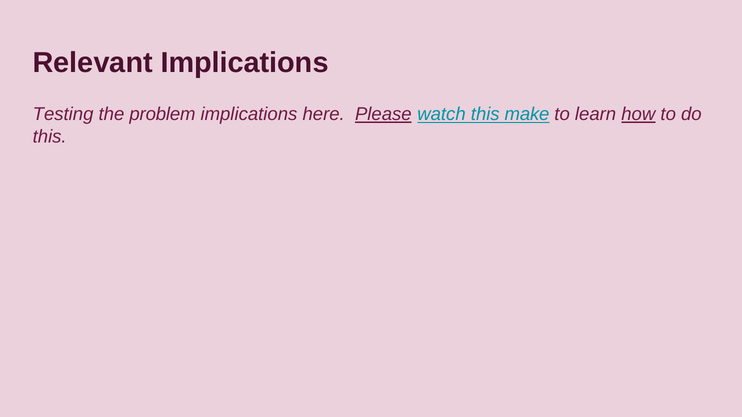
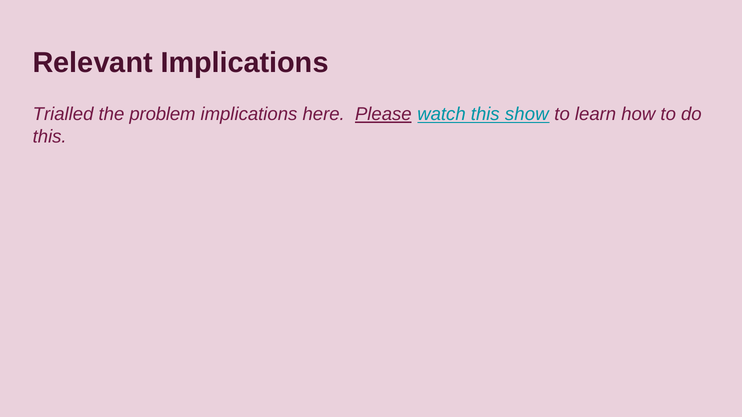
Testing: Testing -> Trialled
make: make -> show
how underline: present -> none
